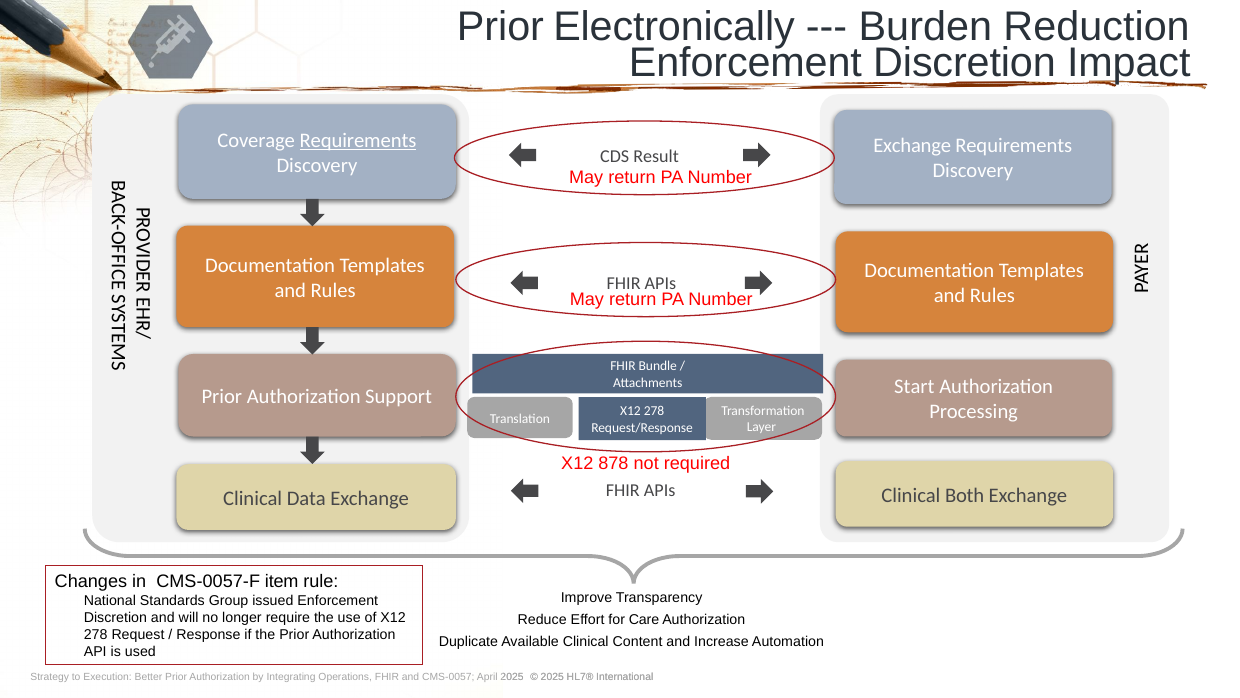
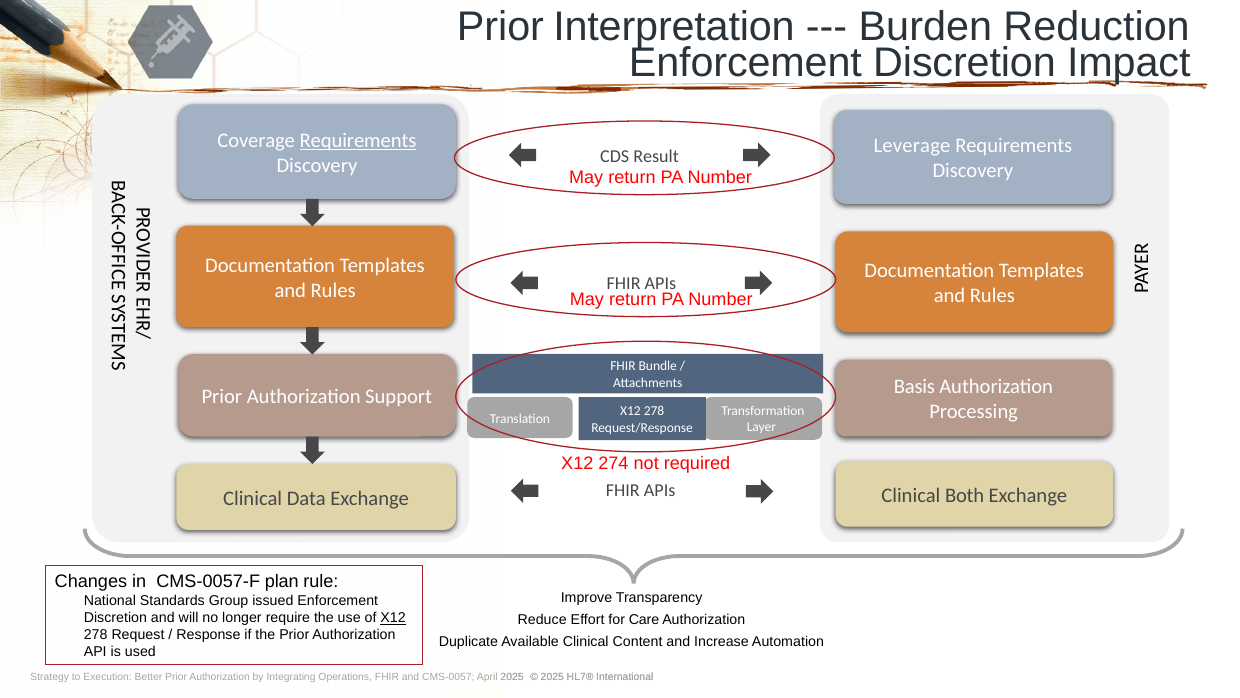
Electronically: Electronically -> Interpretation
Exchange at (912, 146): Exchange -> Leverage
Start: Start -> Basis
878: 878 -> 274
item: item -> plan
X12 at (393, 618) underline: none -> present
